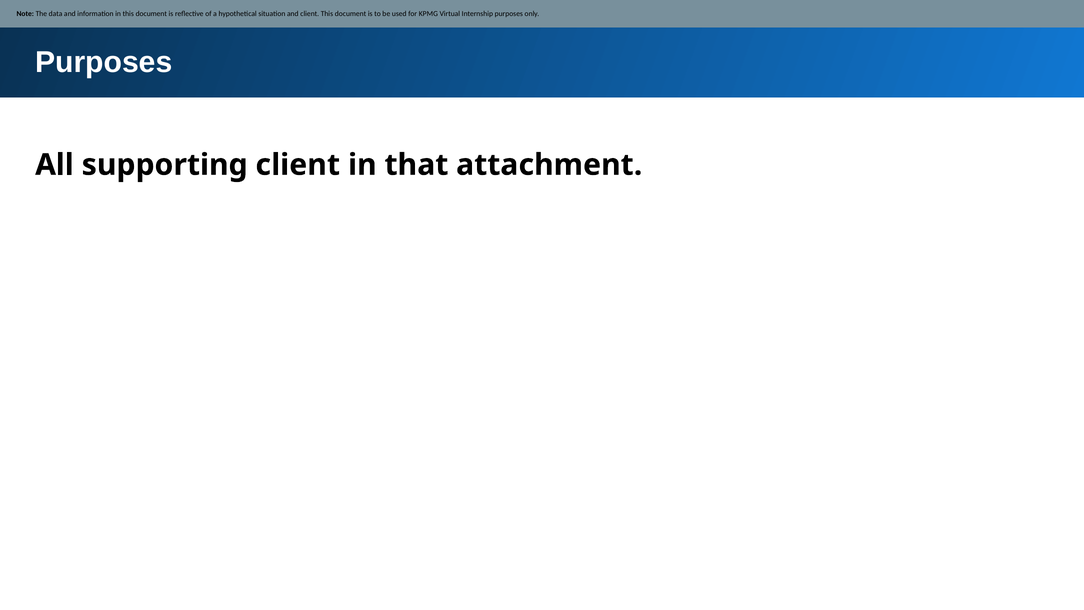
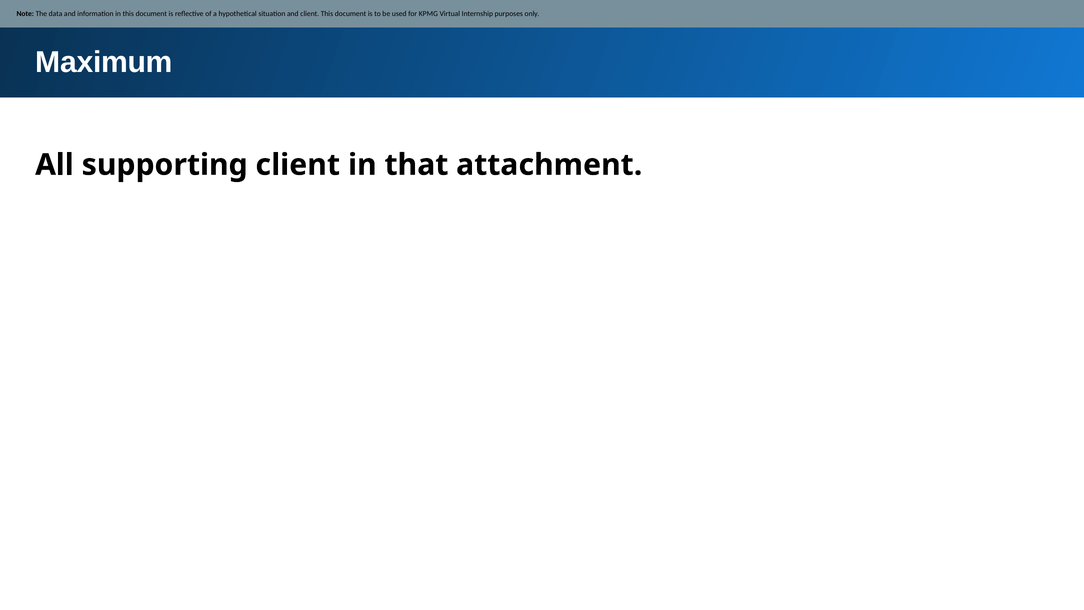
Purposes at (104, 62): Purposes -> Maximum
